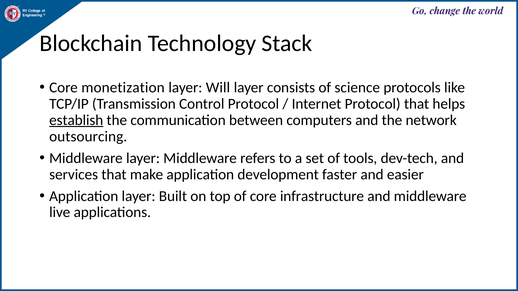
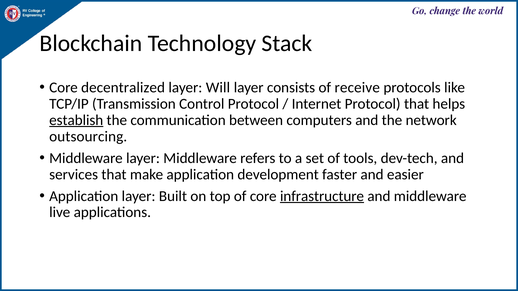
monetization: monetization -> decentralized
science: science -> receive
infrastructure underline: none -> present
